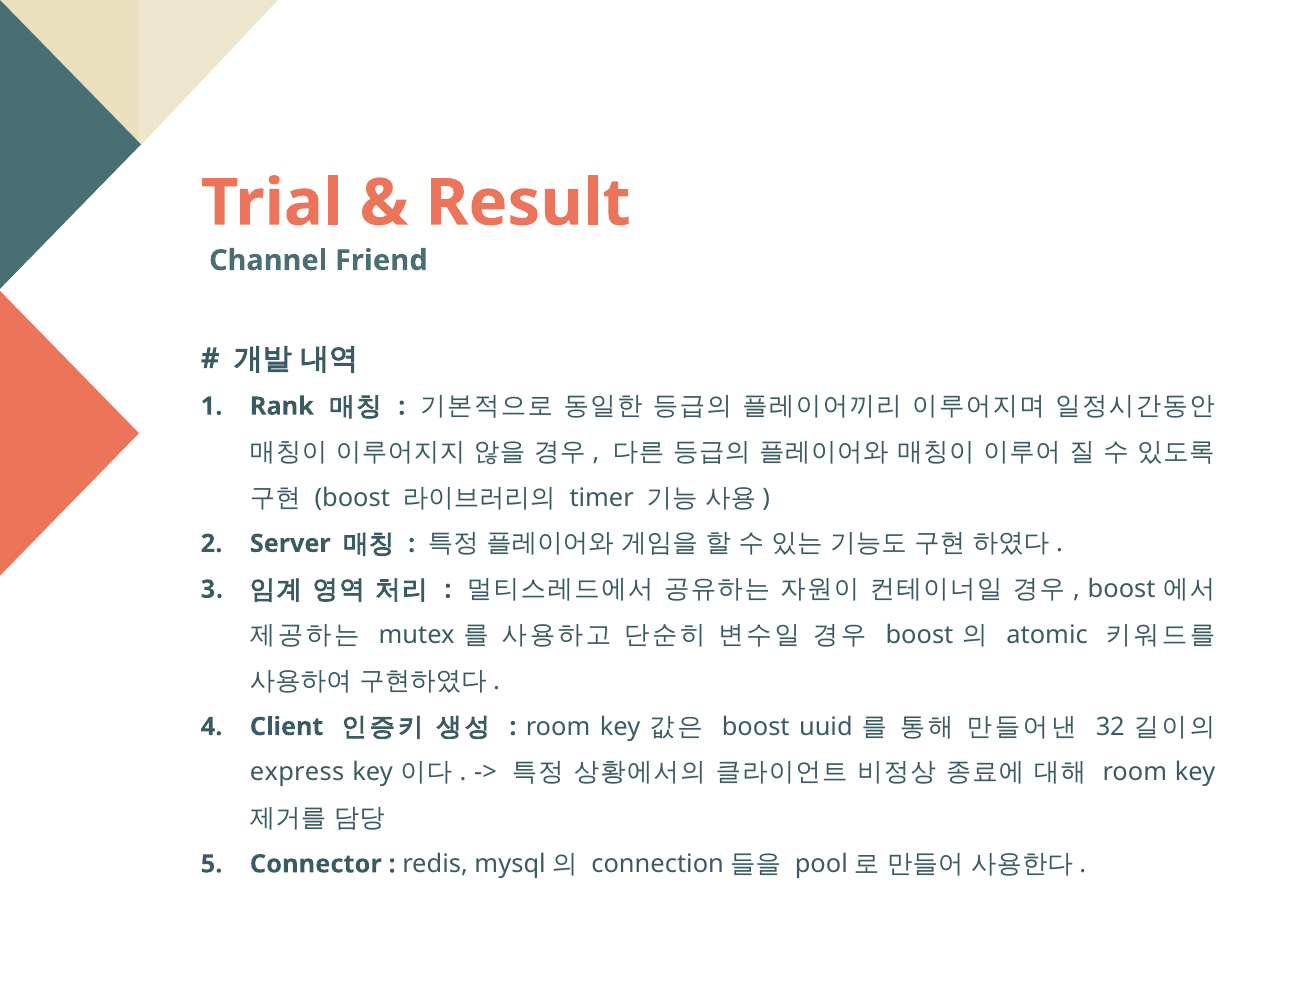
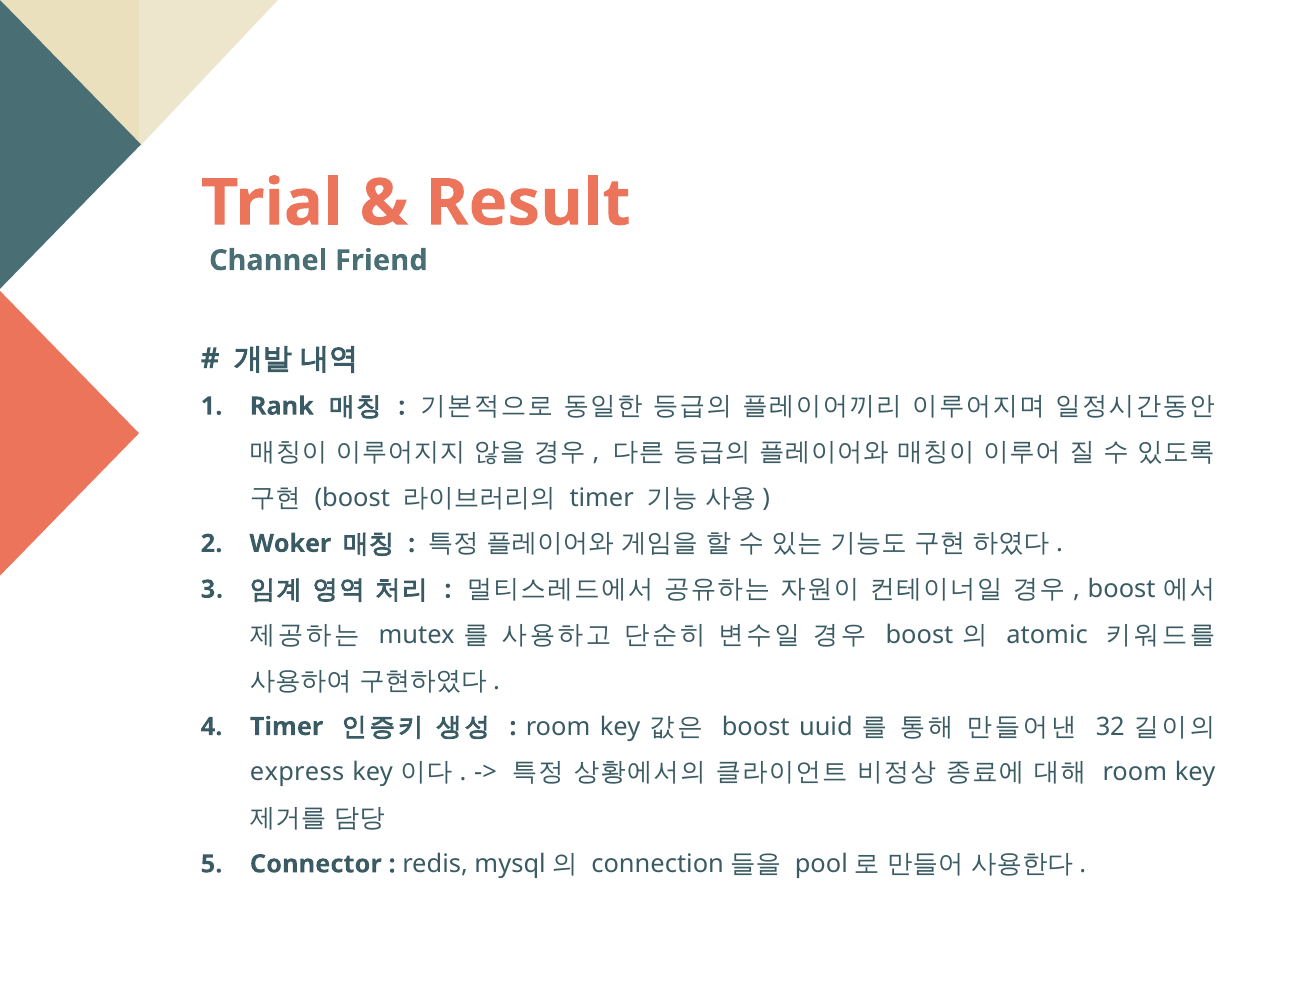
Server: Server -> Woker
Client at (287, 727): Client -> Timer
